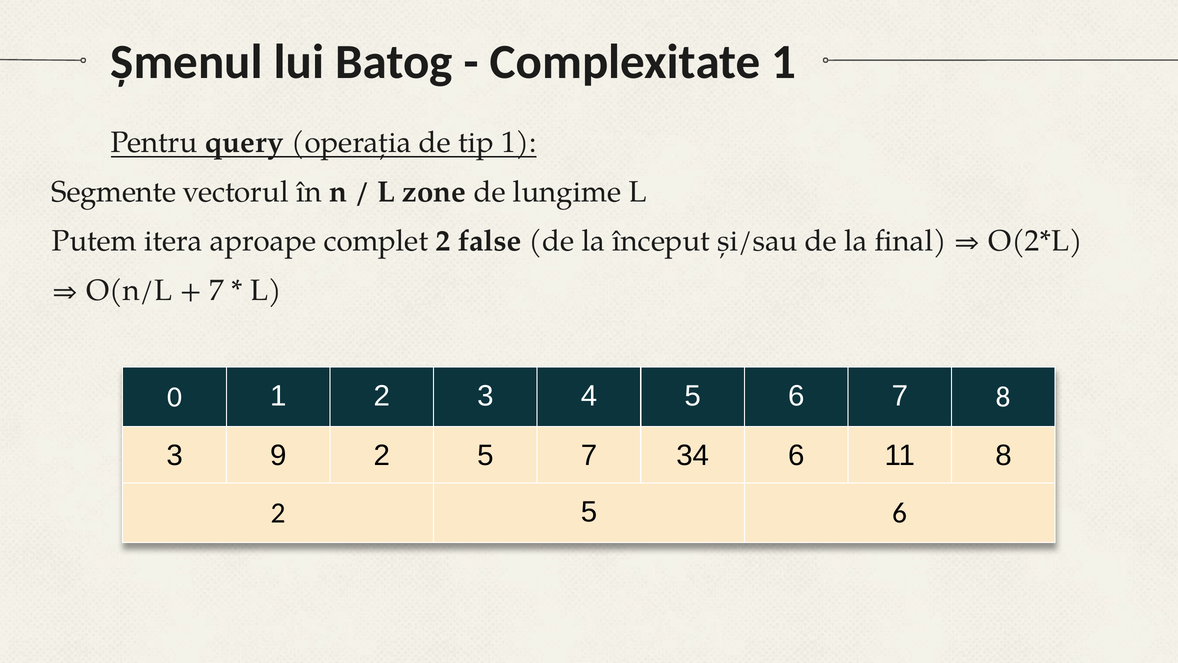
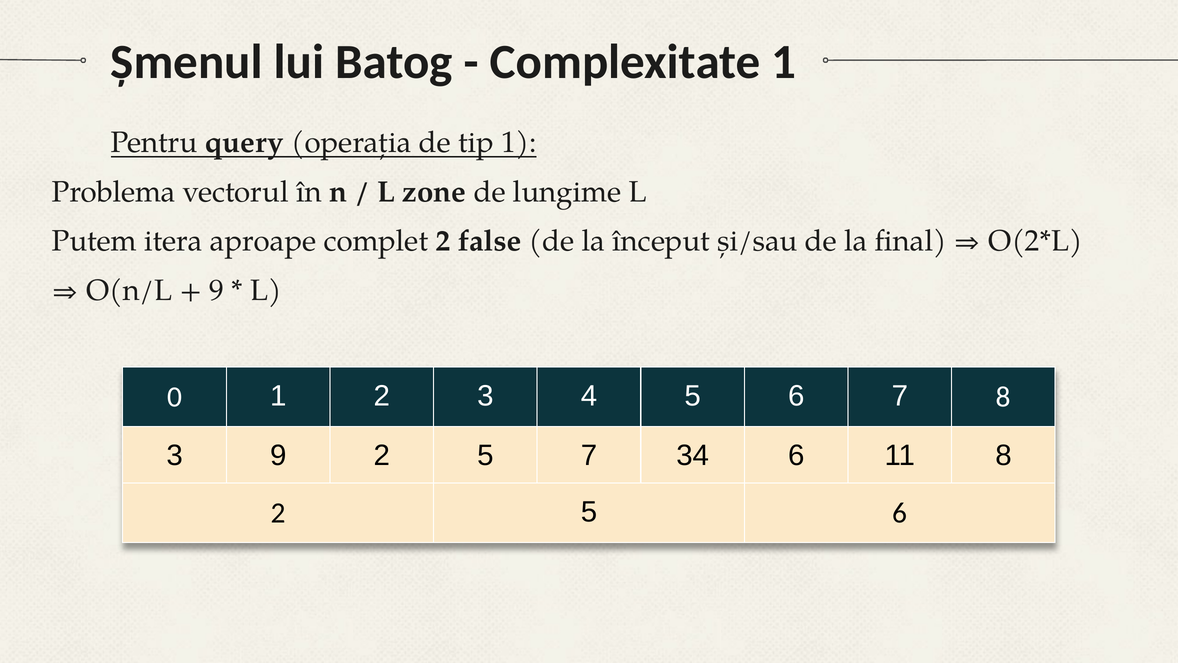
Segmente: Segmente -> Problema
7 at (217, 290): 7 -> 9
